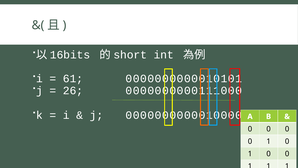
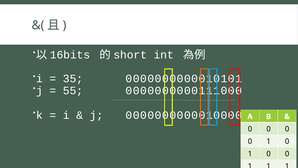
61: 61 -> 35
26: 26 -> 55
